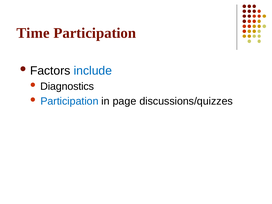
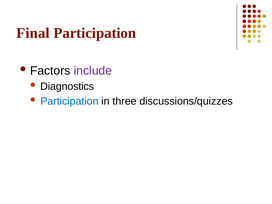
Time: Time -> Final
include colour: blue -> purple
page: page -> three
